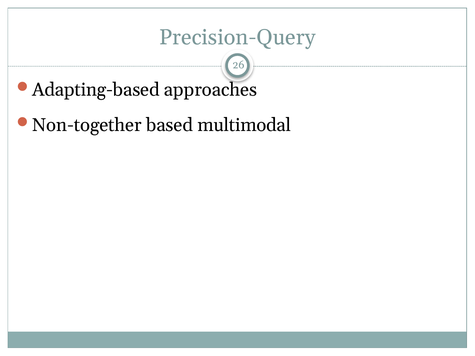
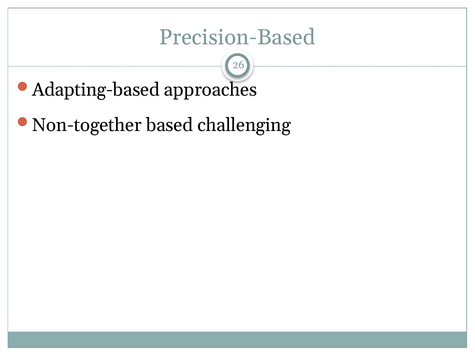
Precision-Query: Precision-Query -> Precision-Based
multimodal: multimodal -> challenging
